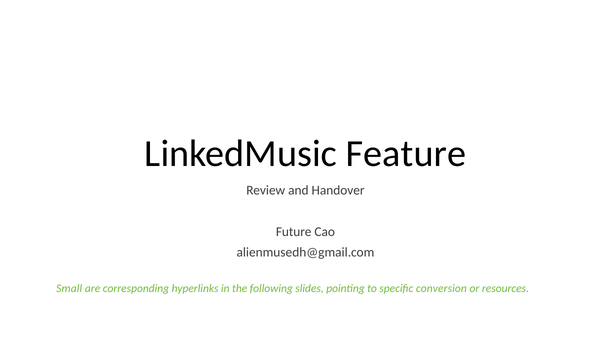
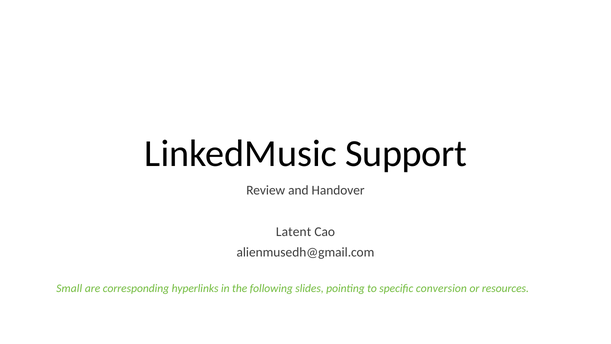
Feature: Feature -> Support
Future: Future -> Latent
